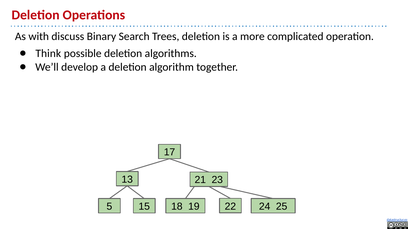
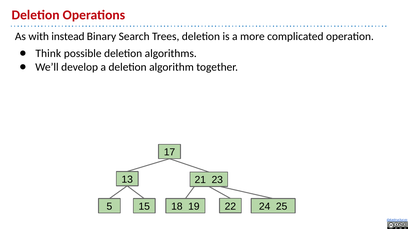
discuss: discuss -> instead
